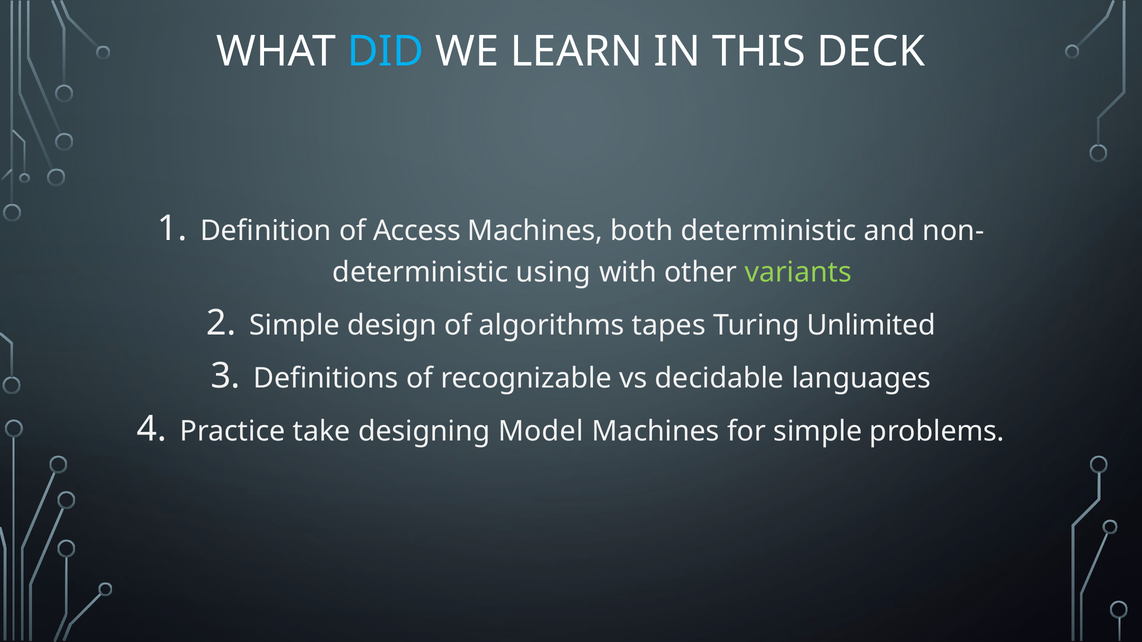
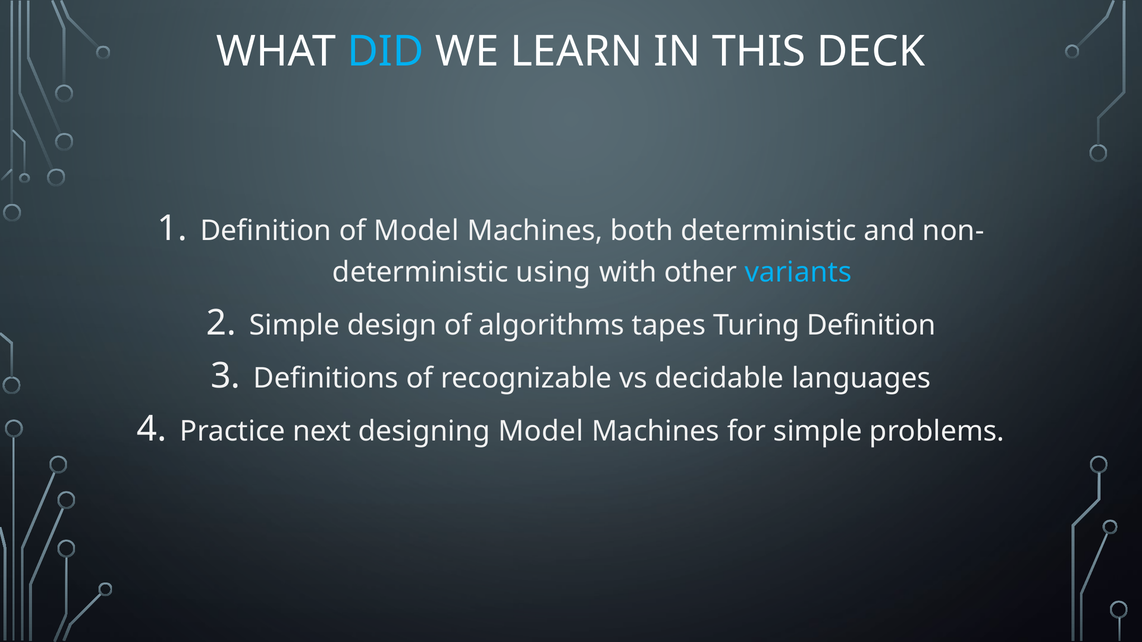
of Access: Access -> Model
variants colour: light green -> light blue
Turing Unlimited: Unlimited -> Definition
take: take -> next
